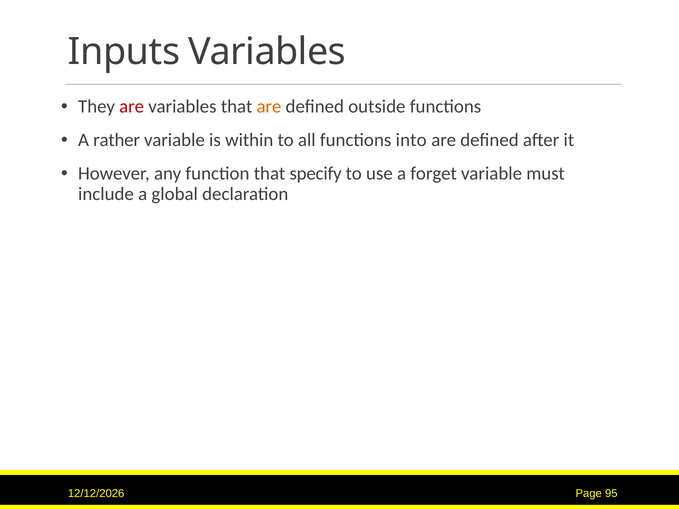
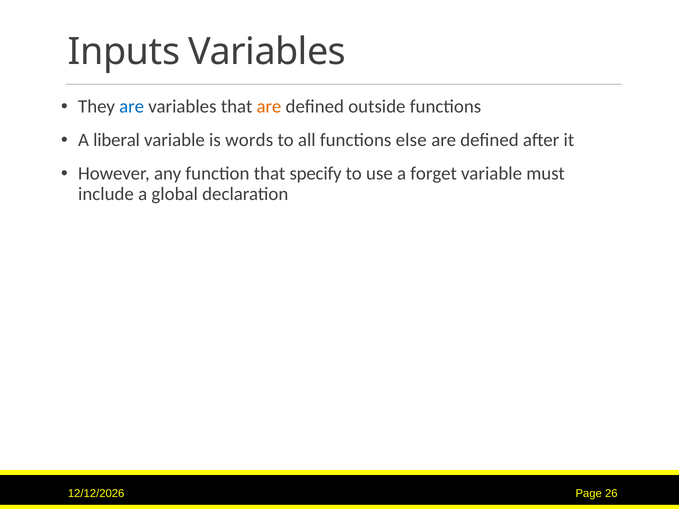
are at (132, 107) colour: red -> blue
rather: rather -> liberal
within: within -> words
into: into -> else
95: 95 -> 26
